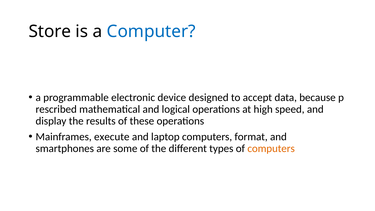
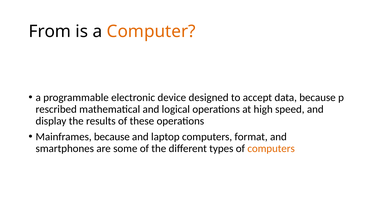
Store: Store -> From
Computer colour: blue -> orange
Mainframes execute: execute -> because
